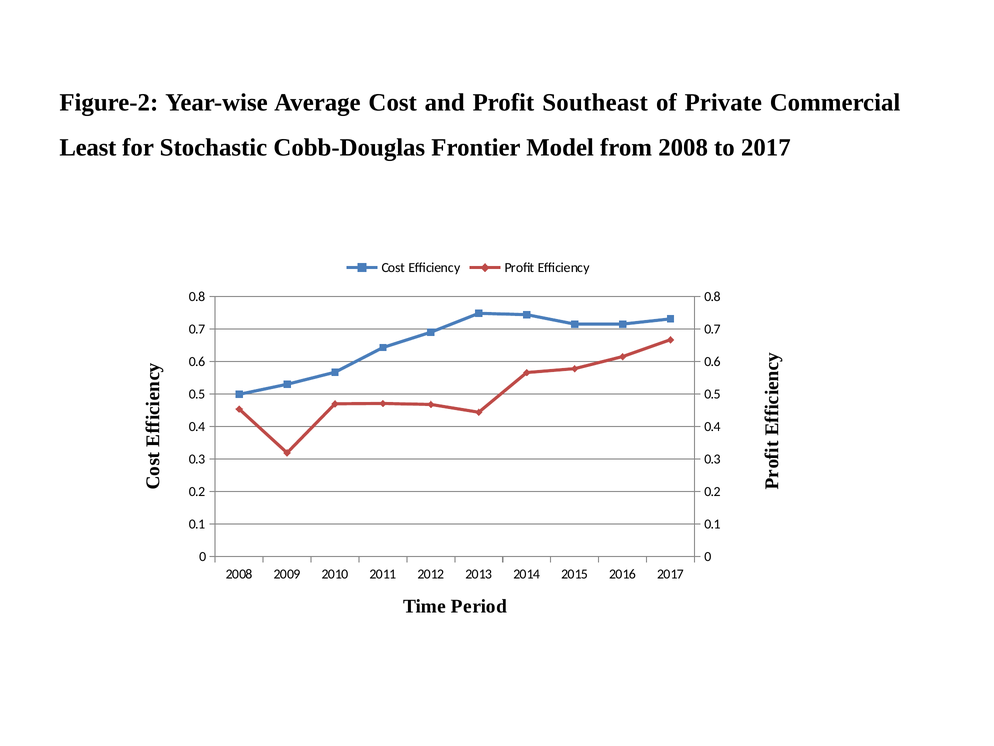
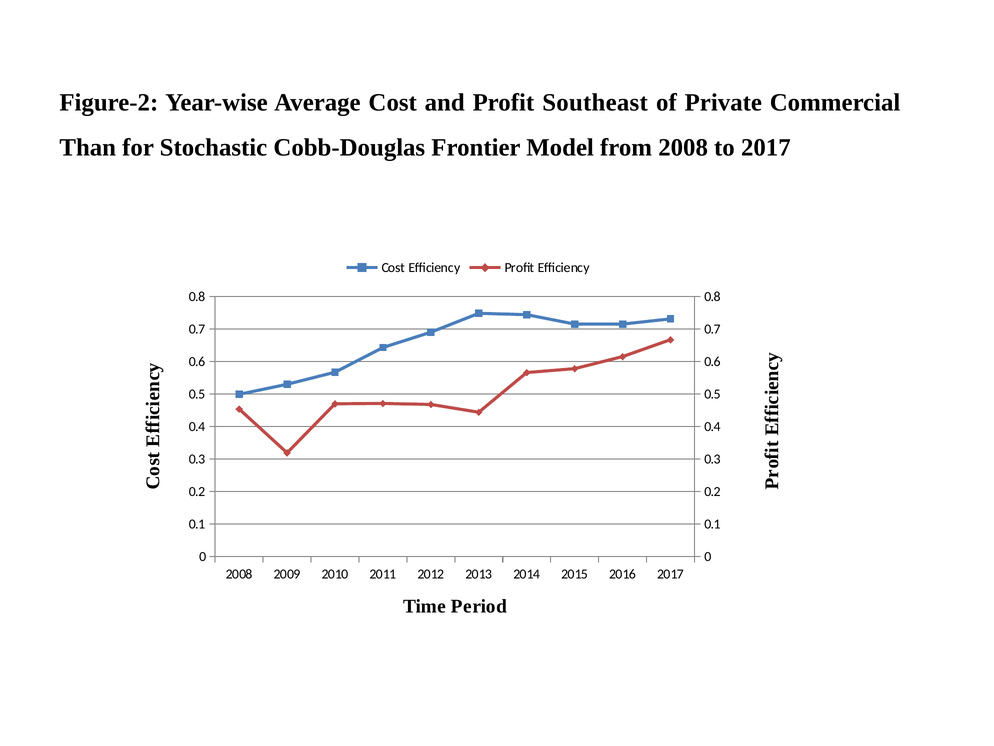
Least: Least -> Than
